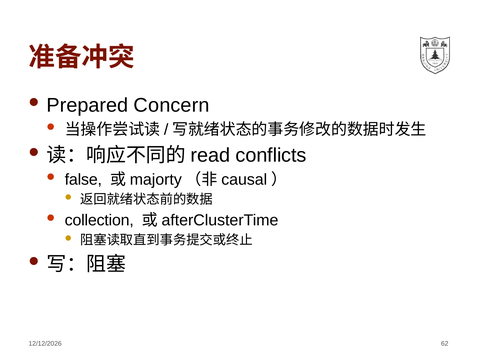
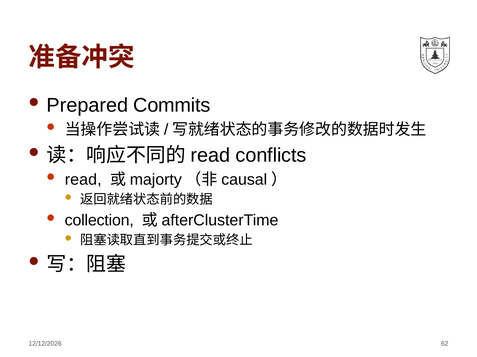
Concern: Concern -> Commits
false at (83, 180): false -> read
